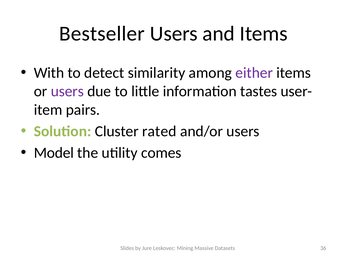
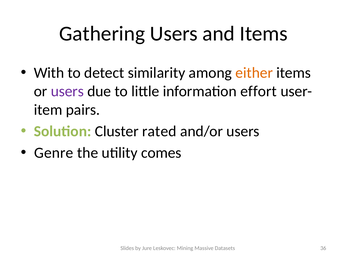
Bestseller: Bestseller -> Gathering
either colour: purple -> orange
tastes: tastes -> effort
Model: Model -> Genre
